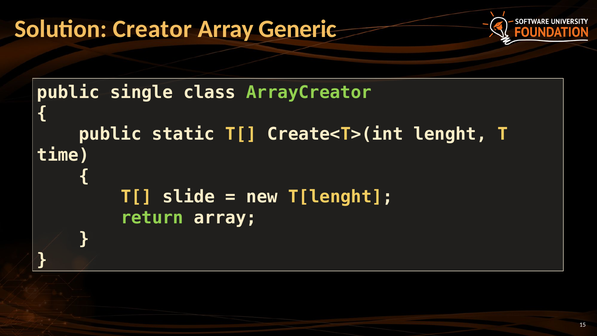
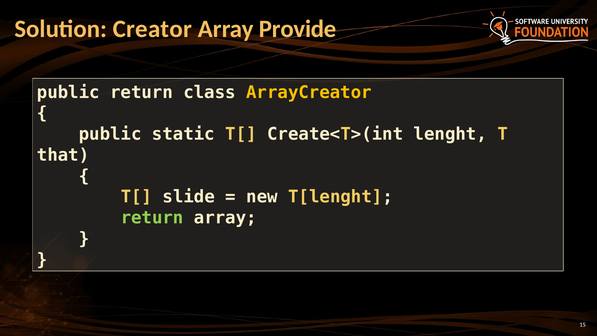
Generic: Generic -> Provide
public single: single -> return
ArrayCreator colour: light green -> yellow
time: time -> that
